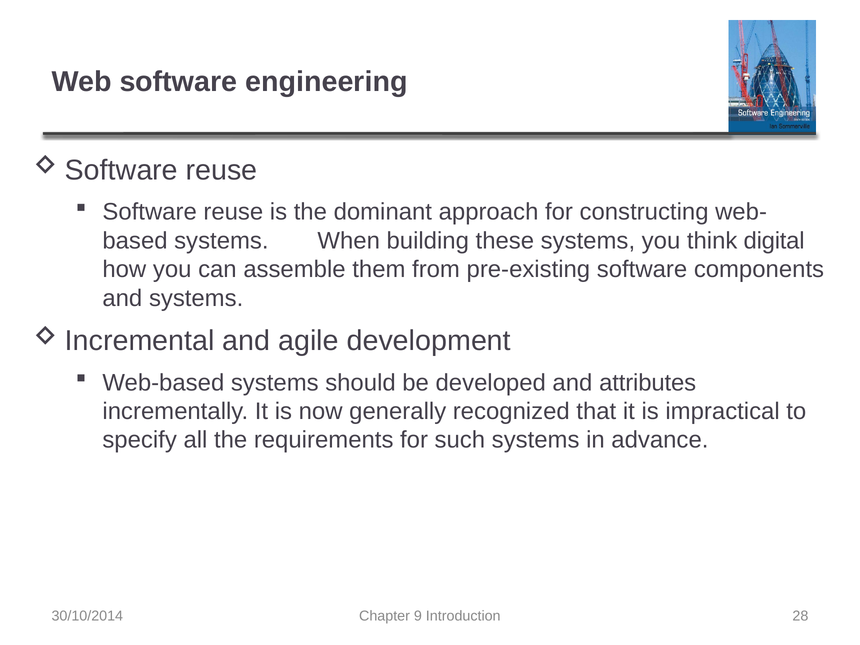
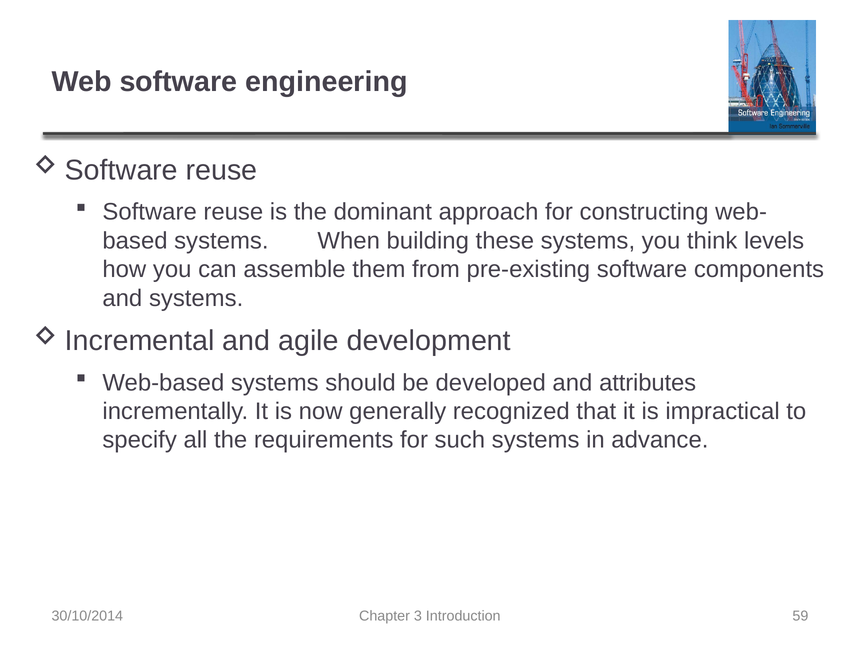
digital: digital -> levels
9: 9 -> 3
28: 28 -> 59
